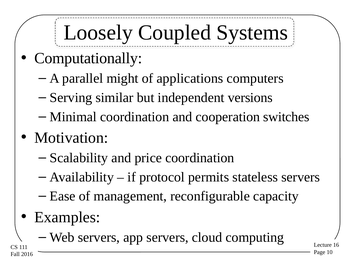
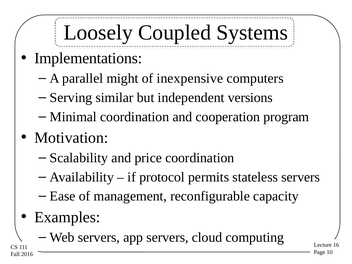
Computationally: Computationally -> Implementations
applications: applications -> inexpensive
switches: switches -> program
